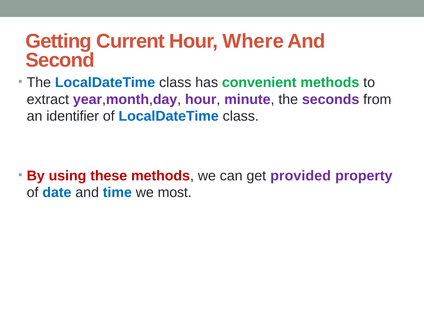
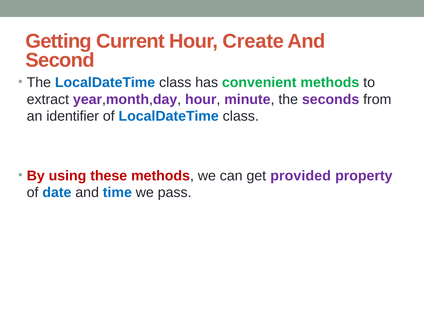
Where: Where -> Create
most: most -> pass
